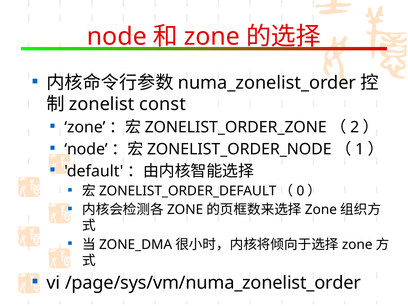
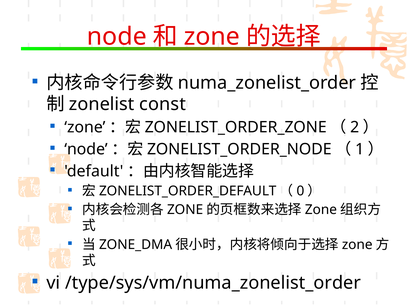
/page/sys/vm/numa_zonelist_order: /page/sys/vm/numa_zonelist_order -> /type/sys/vm/numa_zonelist_order
